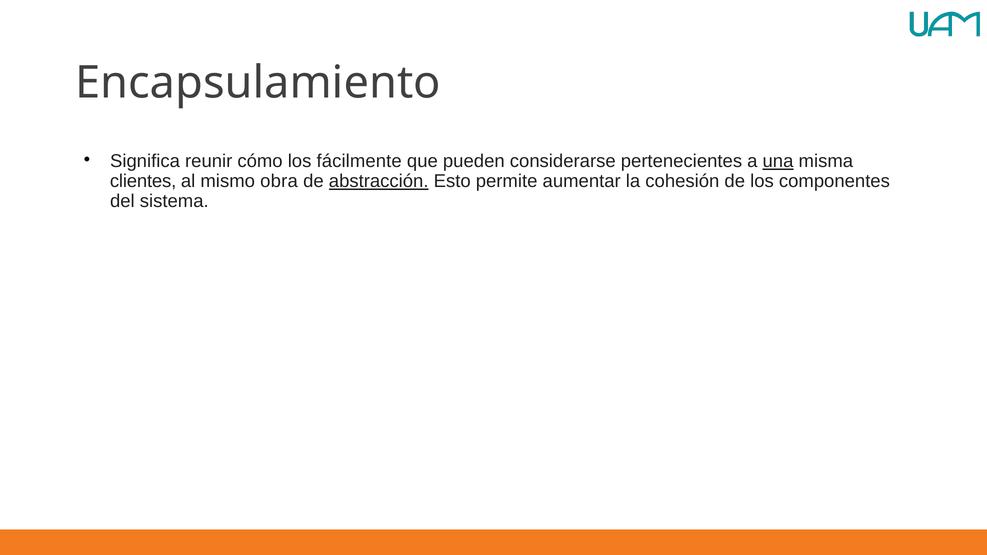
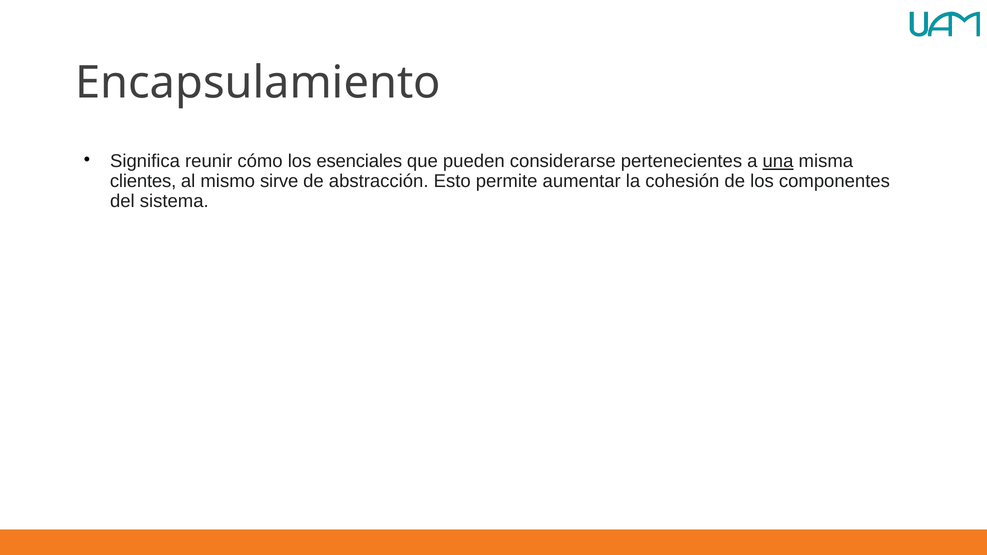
fácilmente: fácilmente -> esenciales
obra: obra -> sirve
abstracción underline: present -> none
